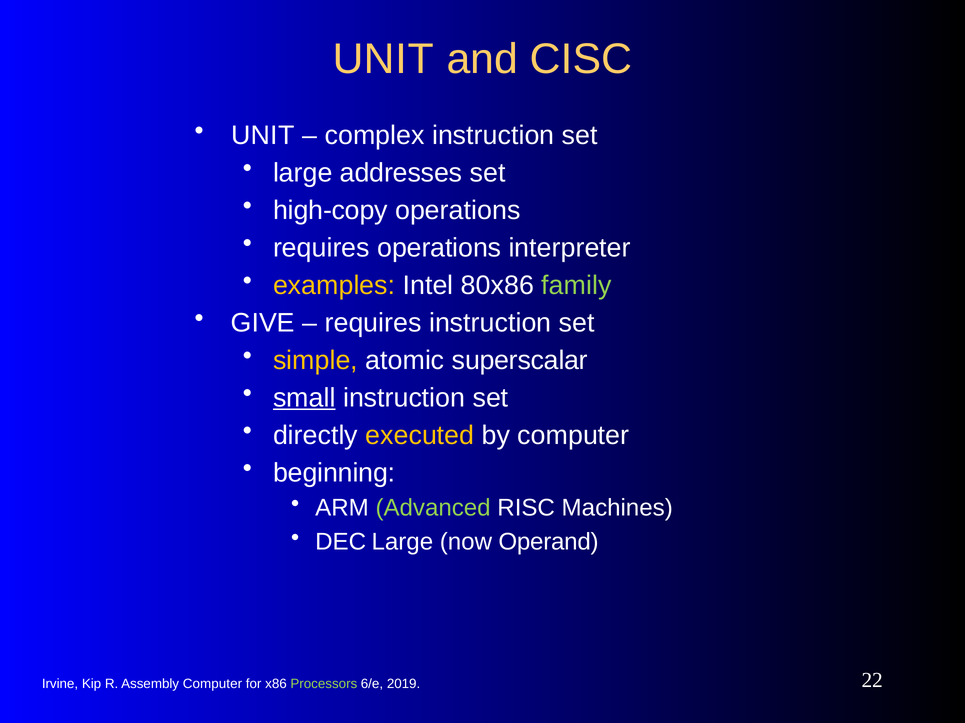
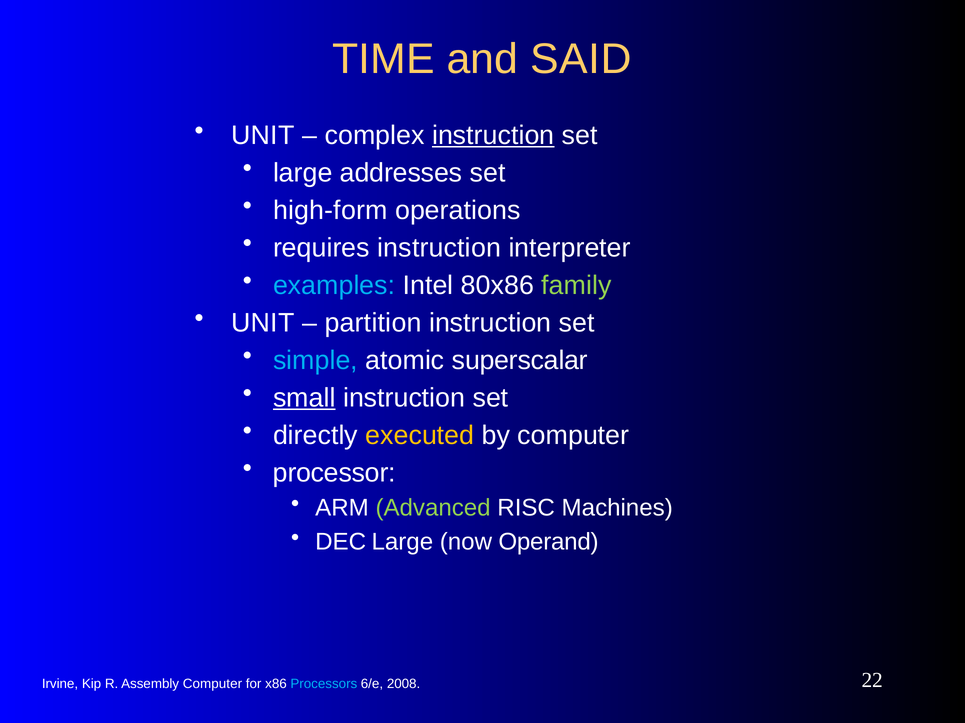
UNIT at (383, 59): UNIT -> TIME
CISC: CISC -> SAID
instruction at (493, 135) underline: none -> present
high-copy: high-copy -> high-form
requires operations: operations -> instruction
examples colour: yellow -> light blue
GIVE at (263, 323): GIVE -> UNIT
requires at (373, 323): requires -> partition
simple colour: yellow -> light blue
beginning: beginning -> processor
Processors colour: light green -> light blue
2019: 2019 -> 2008
